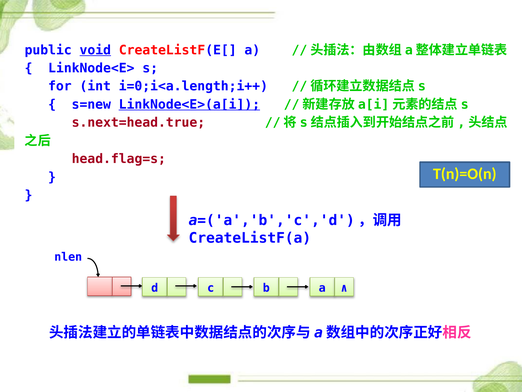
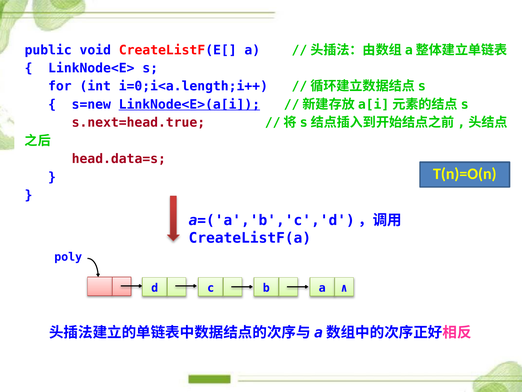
void underline: present -> none
head.flag=s: head.flag=s -> head.data=s
nlen: nlen -> poly
